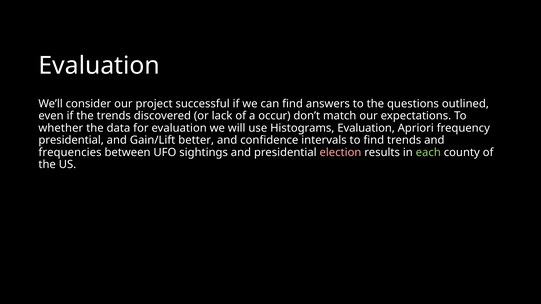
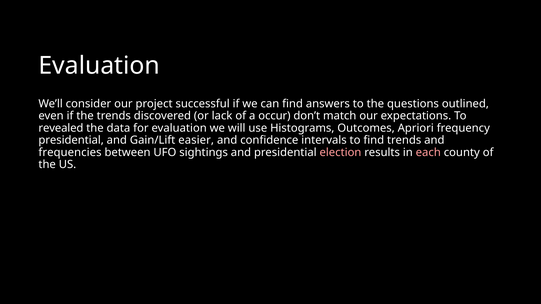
whether: whether -> revealed
Histograms Evaluation: Evaluation -> Outcomes
better: better -> easier
each colour: light green -> pink
